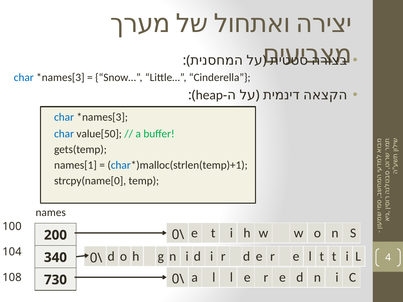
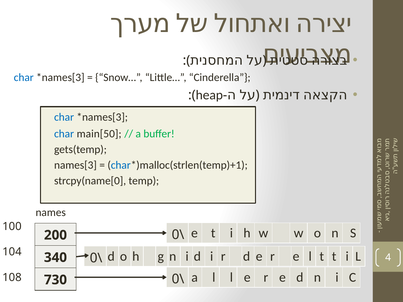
value[50: value[50 -> main[50
names[1: names[1 -> names[3
